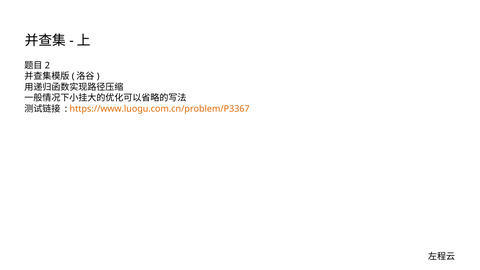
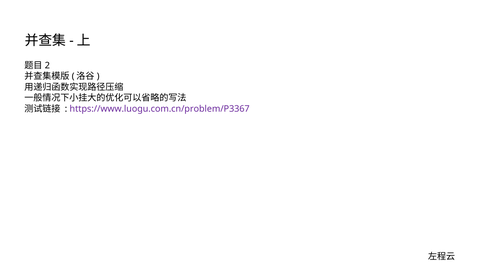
https://www.luogu.com.cn/problem/P3367 colour: orange -> purple
